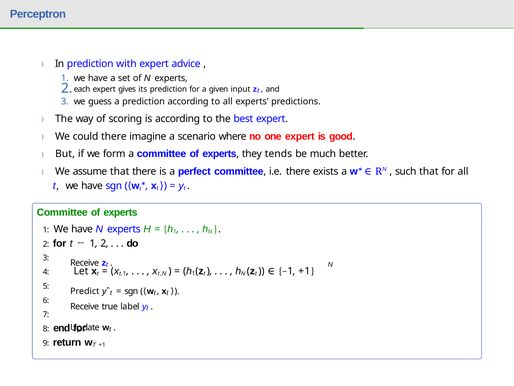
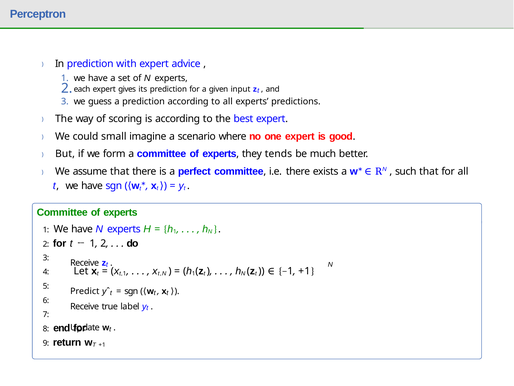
could there: there -> small
